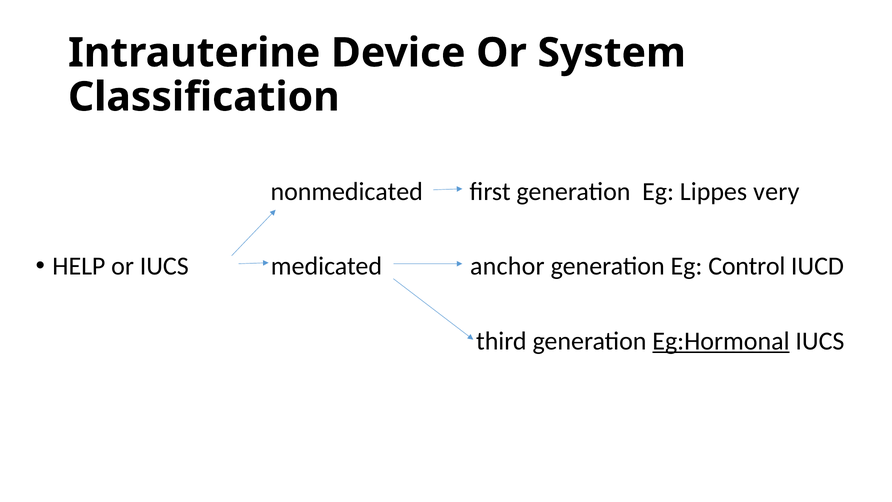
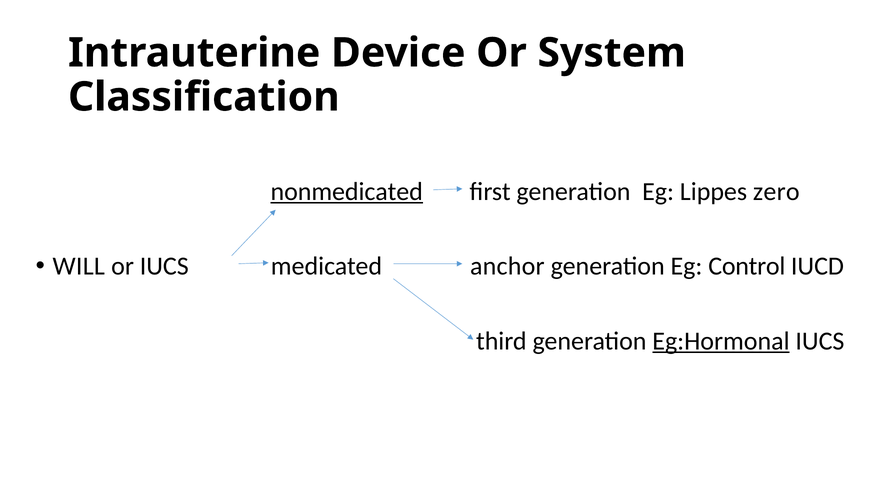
nonmedicated underline: none -> present
very: very -> zero
HELP: HELP -> WILL
